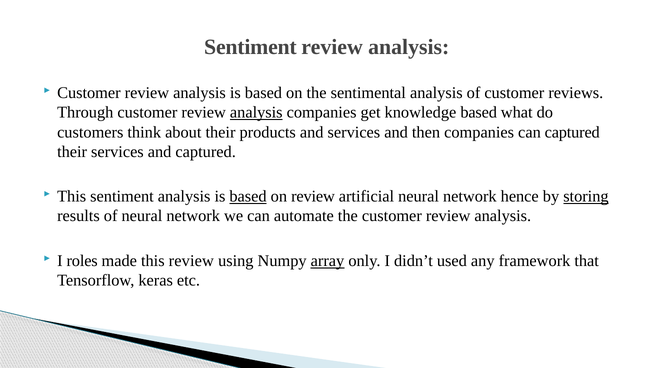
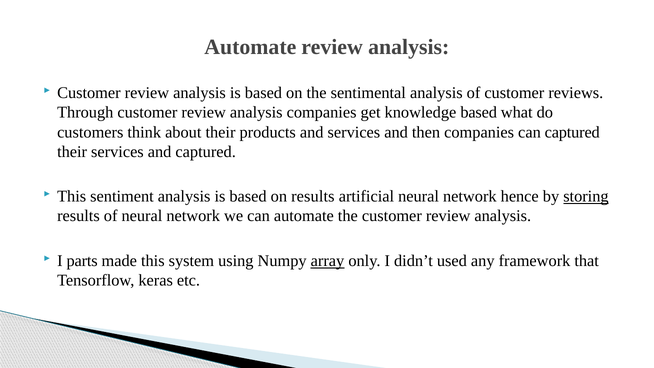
Sentiment at (250, 47): Sentiment -> Automate
analysis at (256, 112) underline: present -> none
based at (248, 196) underline: present -> none
on review: review -> results
roles: roles -> parts
this review: review -> system
